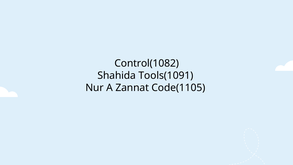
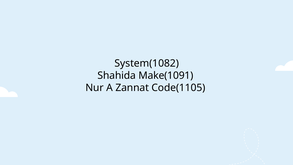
Control(1082: Control(1082 -> System(1082
Tools(1091: Tools(1091 -> Make(1091
